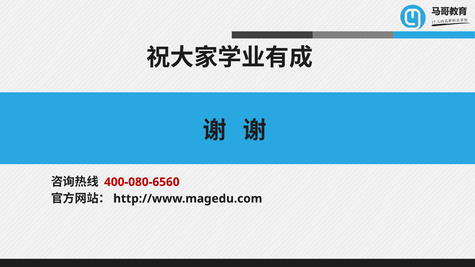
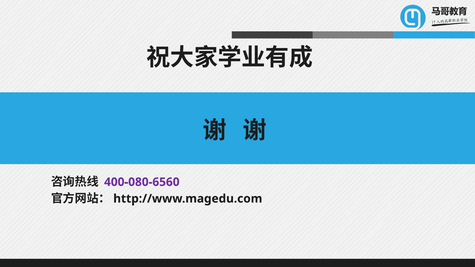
400-080-6560 colour: red -> purple
